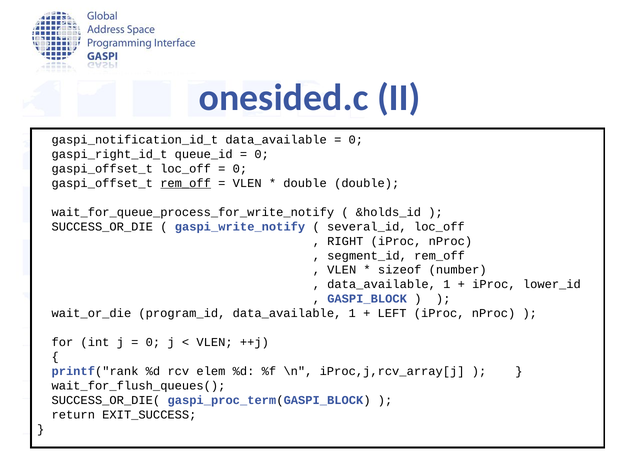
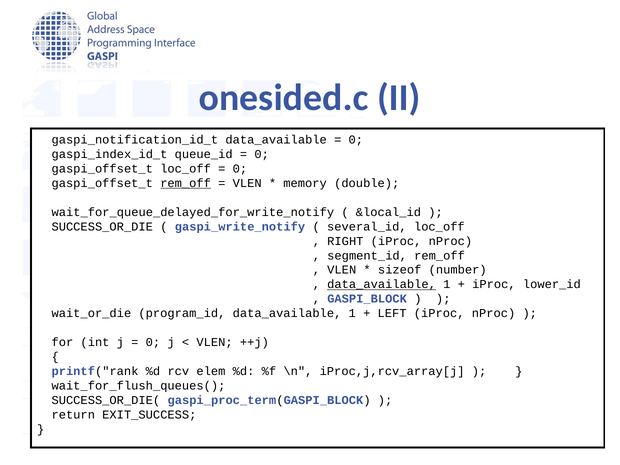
gaspi_right_id_t: gaspi_right_id_t -> gaspi_index_id_t
double at (305, 183): double -> memory
wait_for_queue_process_for_write_notify: wait_for_queue_process_for_write_notify -> wait_for_queue_delayed_for_write_notify
&holds_id: &holds_id -> &local_id
data_available at (382, 284) underline: none -> present
